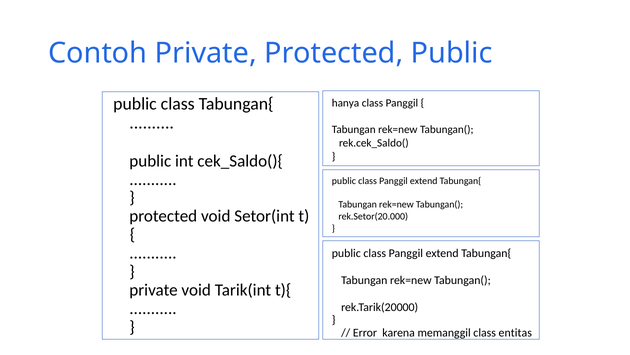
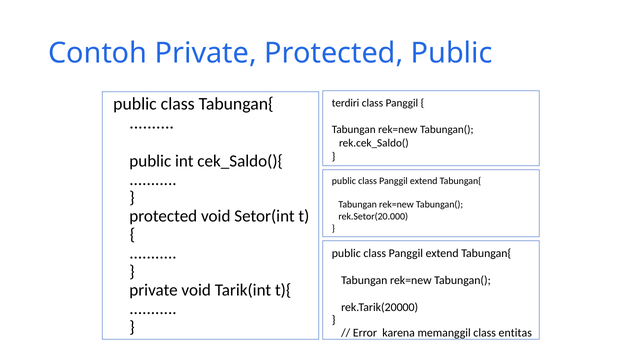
hanya: hanya -> terdiri
